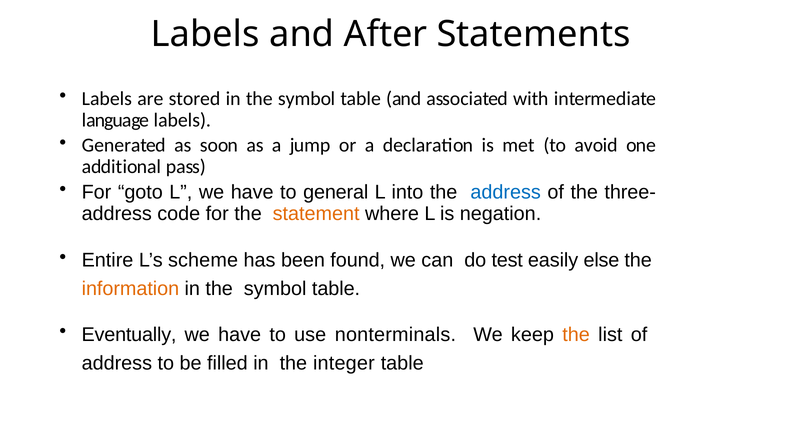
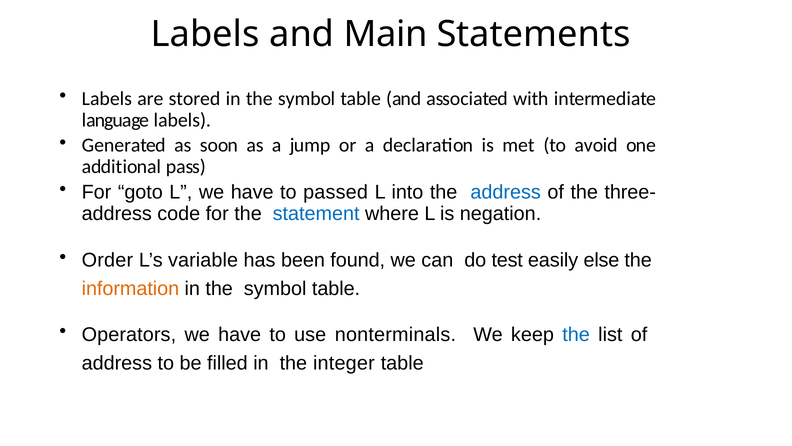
After: After -> Main
general: general -> passed
statement colour: orange -> blue
Entire: Entire -> Order
scheme: scheme -> variable
Eventually: Eventually -> Operators
the at (576, 334) colour: orange -> blue
